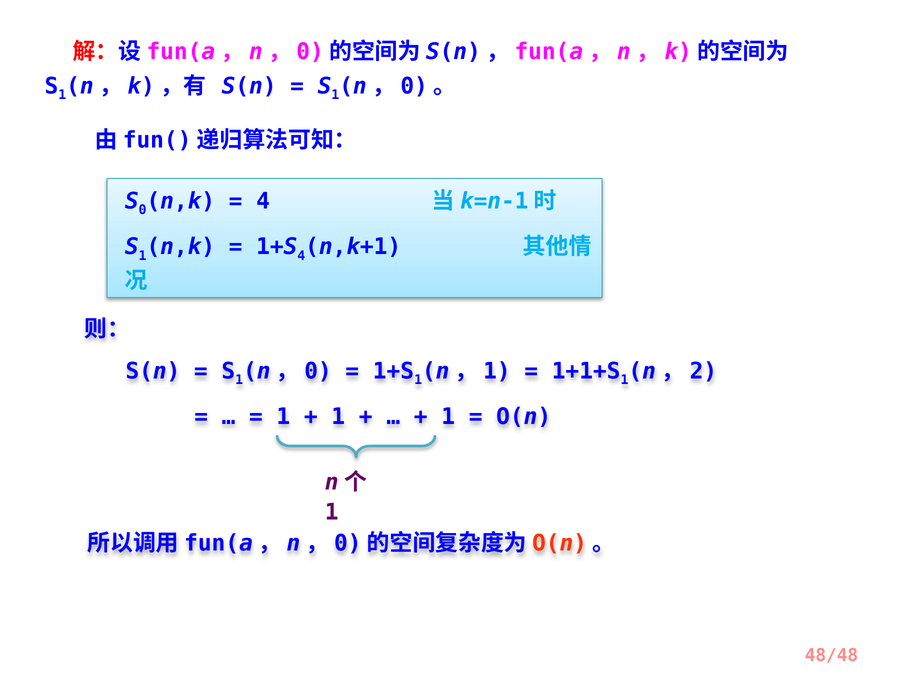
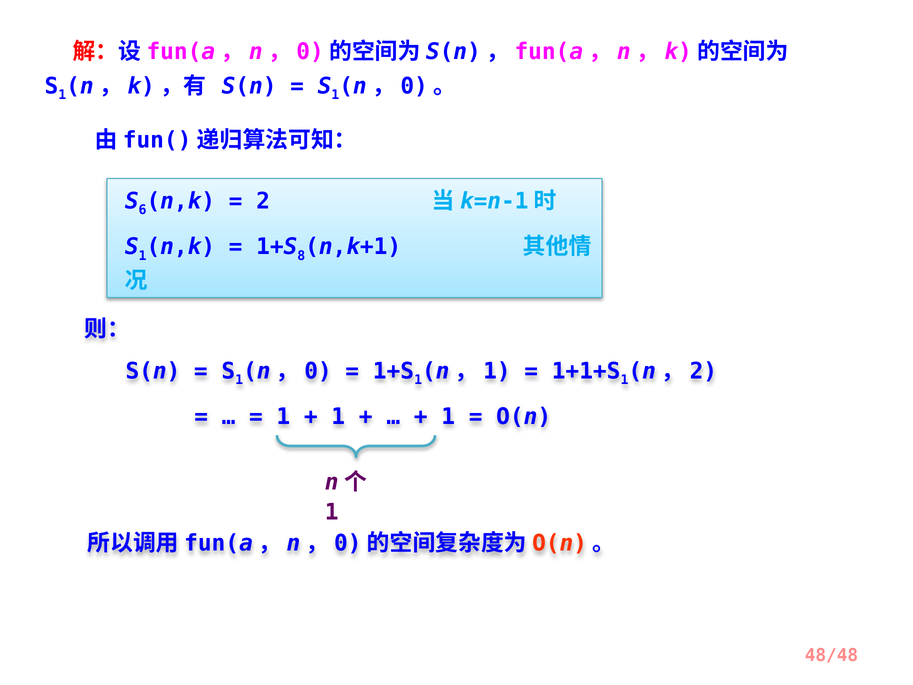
0: 0 -> 6
4 at (263, 201): 4 -> 2
4 at (301, 256): 4 -> 8
